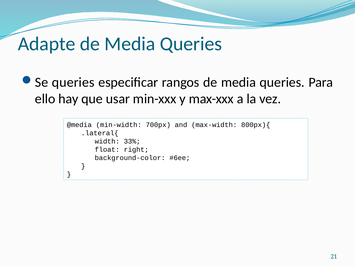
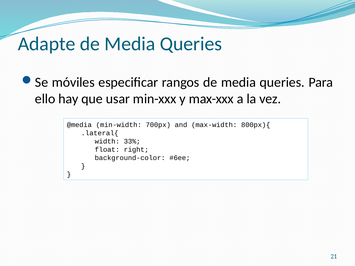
Se queries: queries -> móviles
